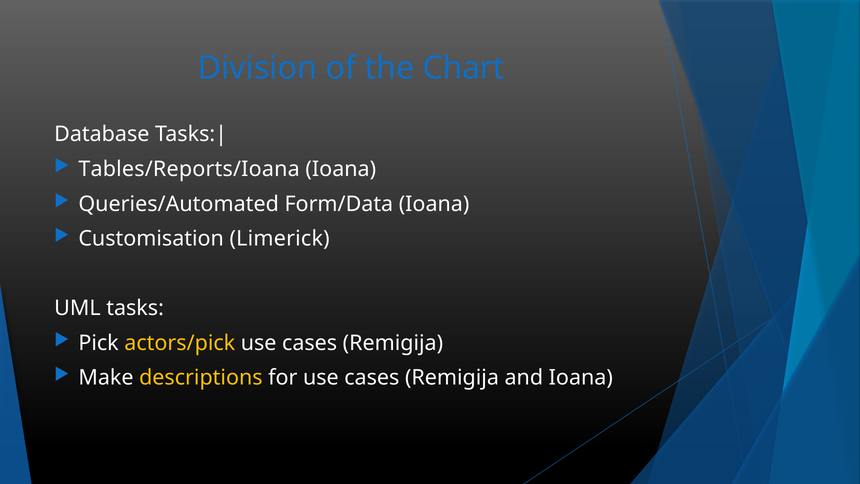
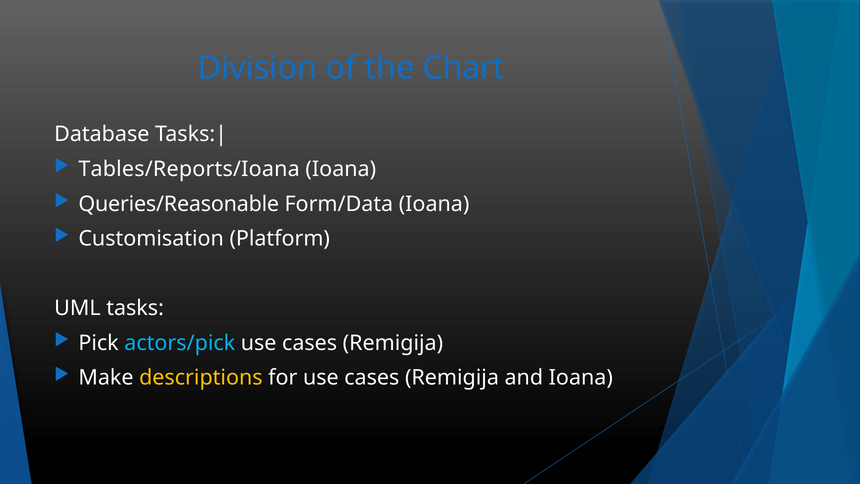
Queries/Automated: Queries/Automated -> Queries/Reasonable
Limerick: Limerick -> Platform
actors/pick colour: yellow -> light blue
